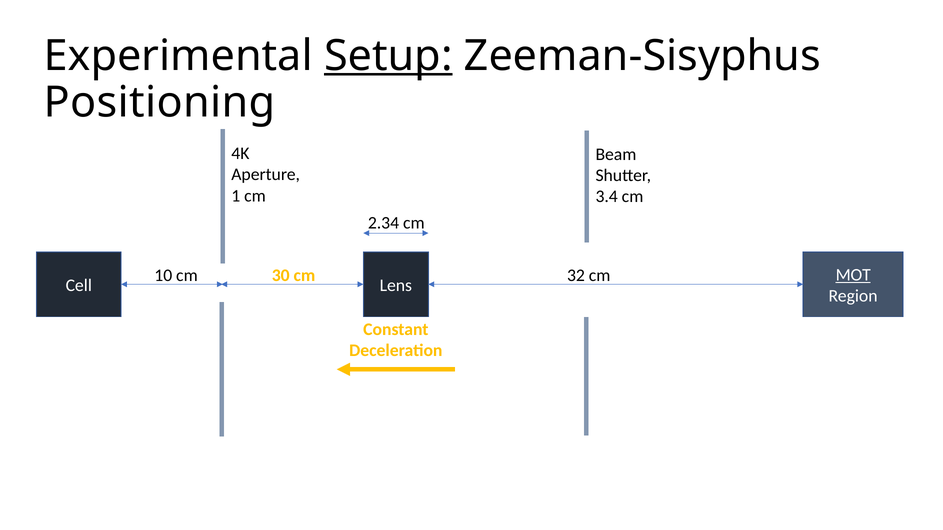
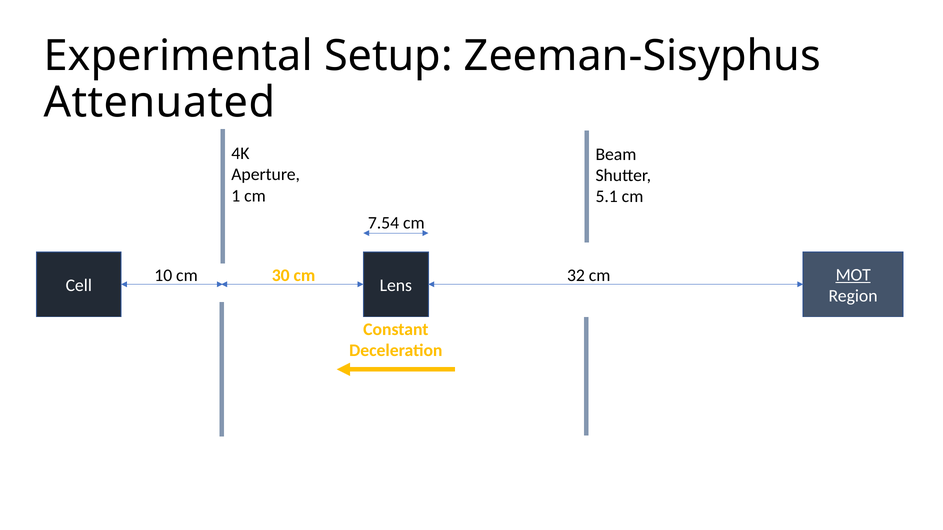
Setup underline: present -> none
Positioning: Positioning -> Attenuated
3.4: 3.4 -> 5.1
2.34: 2.34 -> 7.54
